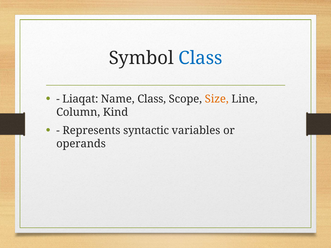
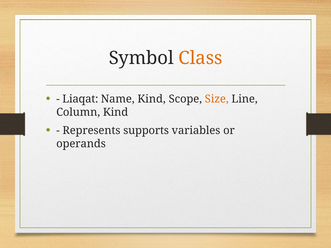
Class at (200, 58) colour: blue -> orange
Name Class: Class -> Kind
syntactic: syntactic -> supports
